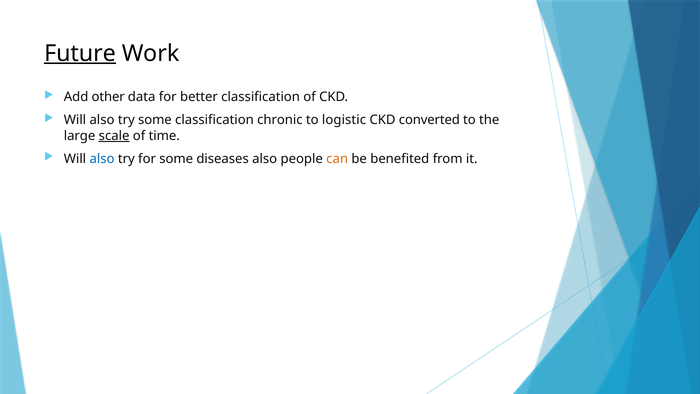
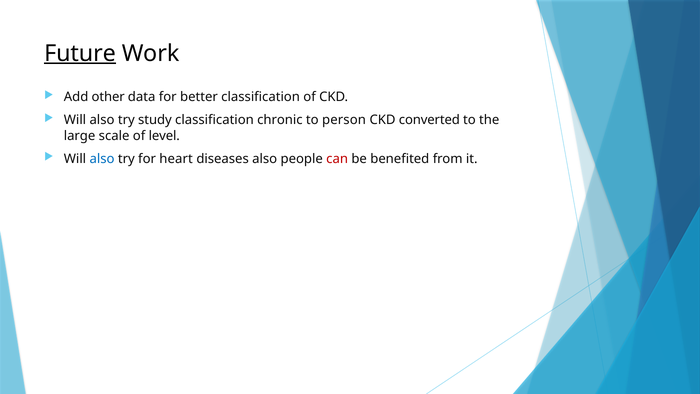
try some: some -> study
logistic: logistic -> person
scale underline: present -> none
time: time -> level
for some: some -> heart
can colour: orange -> red
